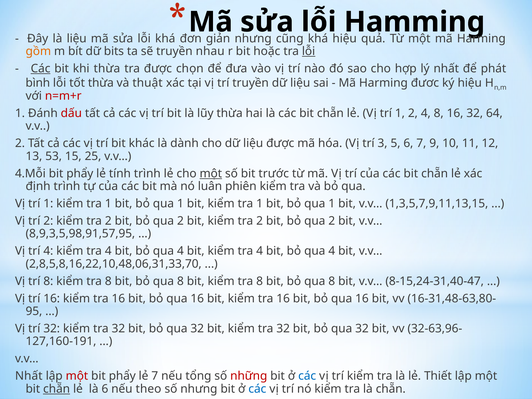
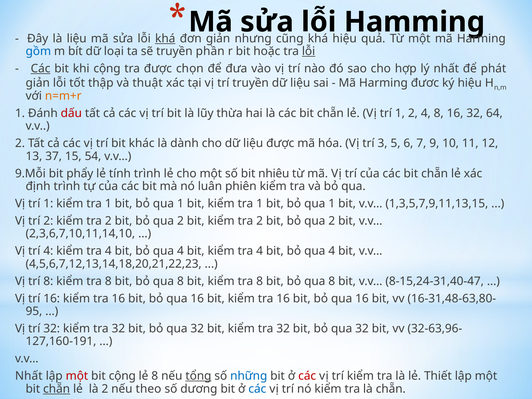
khá at (165, 39) underline: none -> present
gồm colour: orange -> blue
bits: bits -> loại
nhau: nhau -> phần
khi thừa: thừa -> cộng
bình at (38, 83): bình -> giản
tốt thừa: thừa -> thập
n=m+r colour: red -> orange
53: 53 -> 37
25: 25 -> 54
4.Mỗi: 4.Mỗi -> 9.Mỗi
một at (211, 174) underline: present -> none
trước: trước -> nhiêu
8,9,3,5,98,91,57,95: 8,9,3,5,98,91,57,95 -> 2,3,6,7,10,11,14,10
2,8,5,8,16,22,10,48,06,31,33,70: 2,8,5,8,16,22,10,48,06,31,33,70 -> 4,5,6,7,12,13,14,18,20,21,22,23
phẩy at (122, 376): phẩy -> cộng
lẻ 7: 7 -> 8
tổng underline: none -> present
những colour: red -> blue
các at (307, 376) colour: blue -> red
là 6: 6 -> 2
số nhưng: nhưng -> dương
